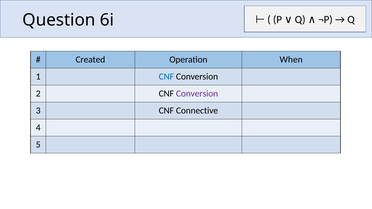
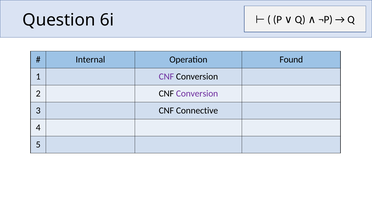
Created: Created -> Internal
When: When -> Found
CNF at (166, 77) colour: blue -> purple
